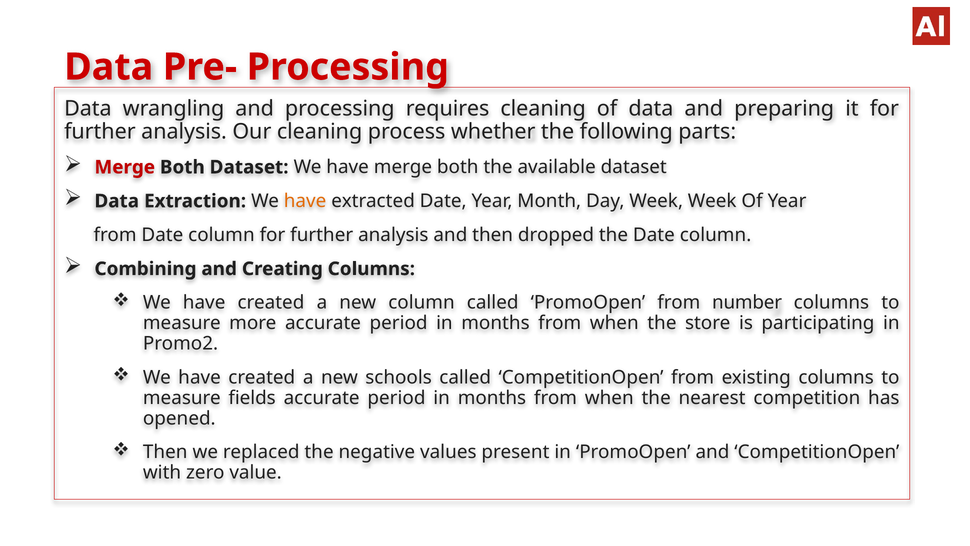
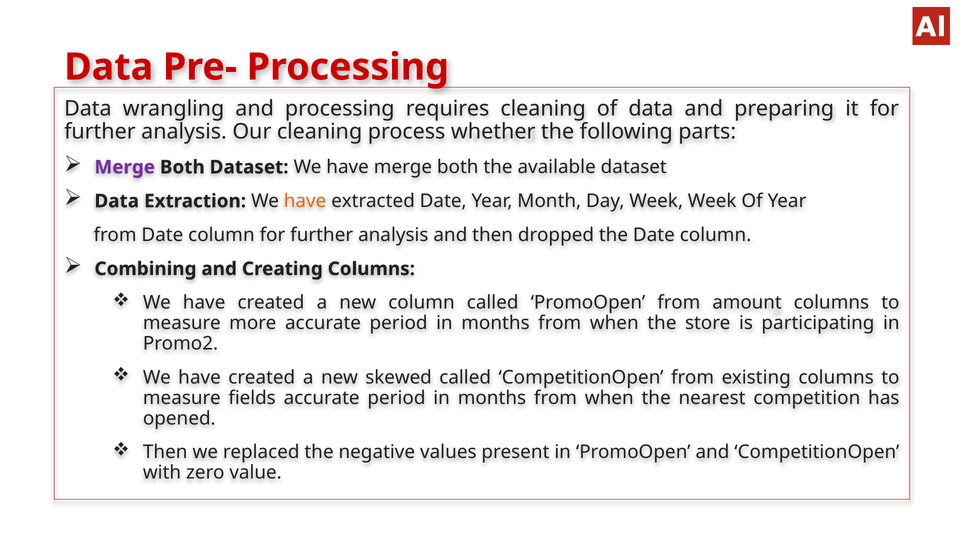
Merge at (125, 167) colour: red -> purple
number: number -> amount
schools: schools -> skewed
